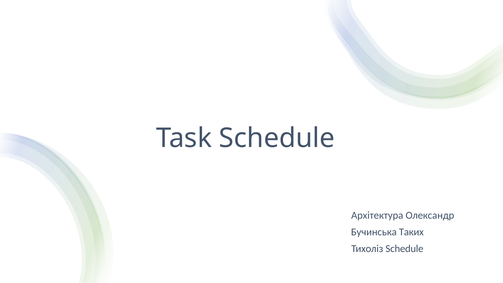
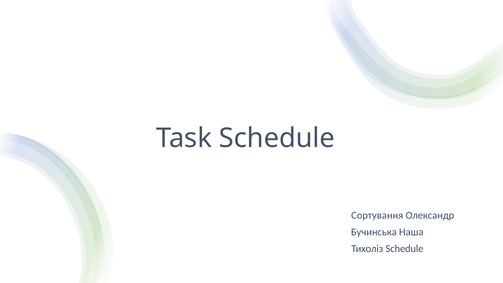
Архітектура: Архітектура -> Сортування
Таких: Таких -> Наша
